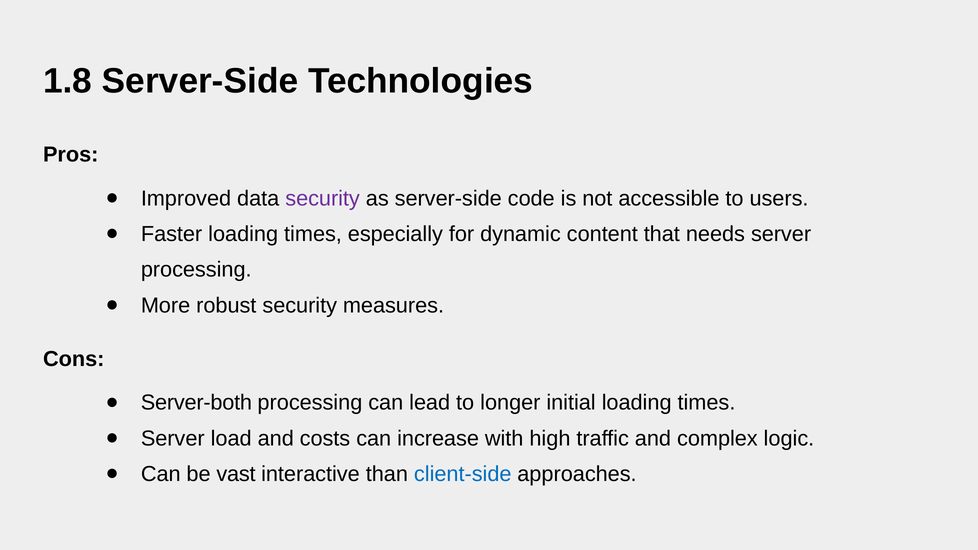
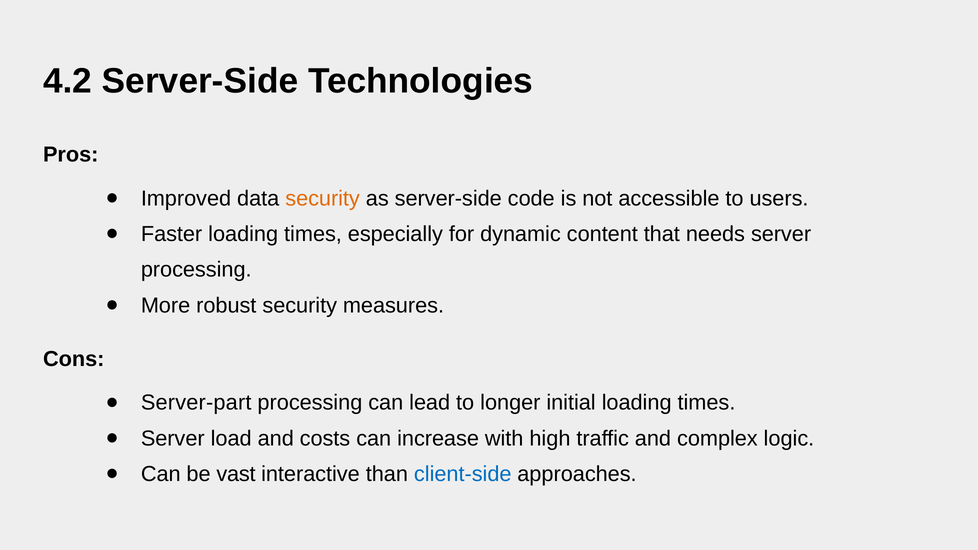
1.8: 1.8 -> 4.2
security at (323, 198) colour: purple -> orange
Server-both: Server-both -> Server-part
